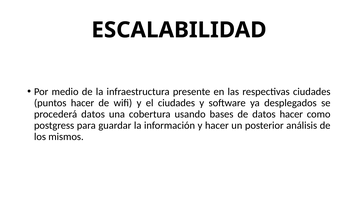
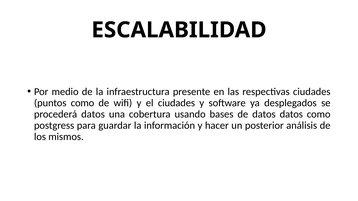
puntos hacer: hacer -> como
datos hacer: hacer -> datos
